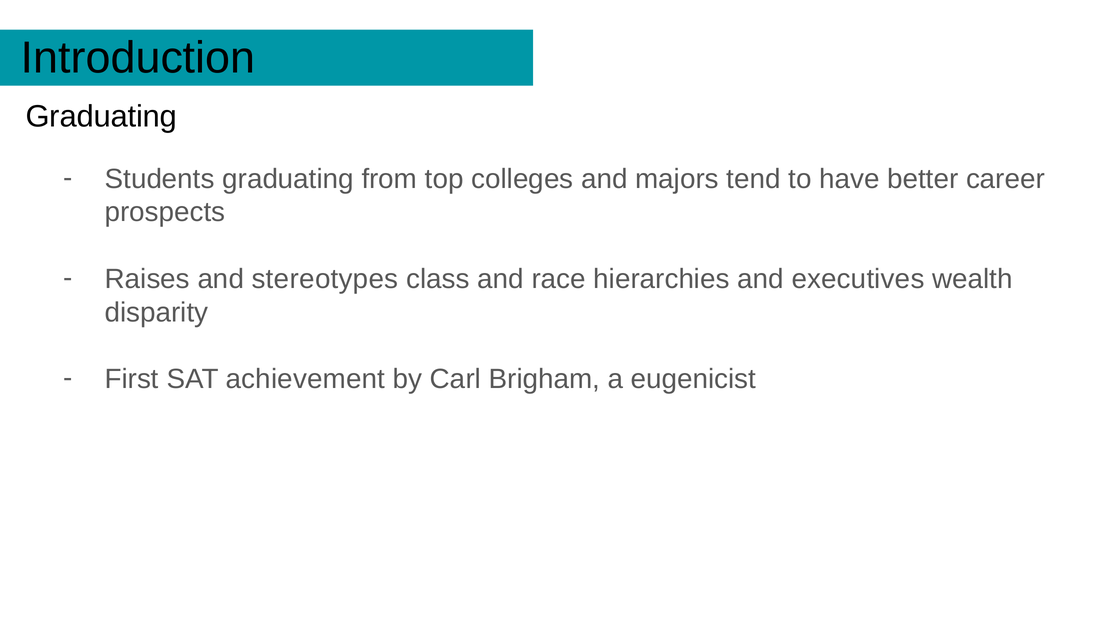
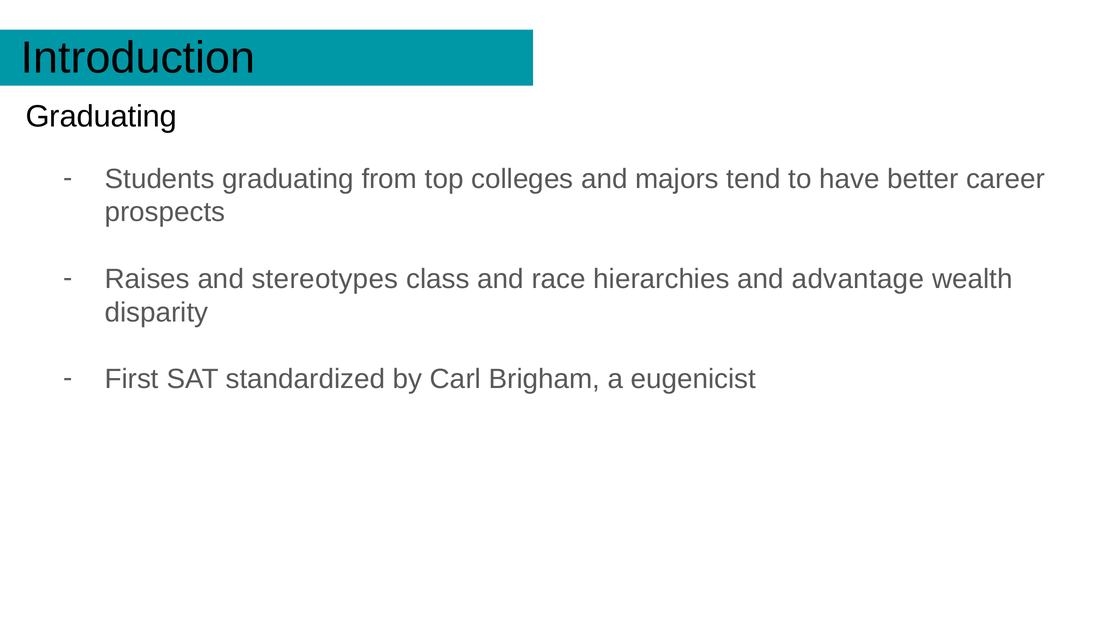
executives: executives -> advantage
achievement: achievement -> standardized
